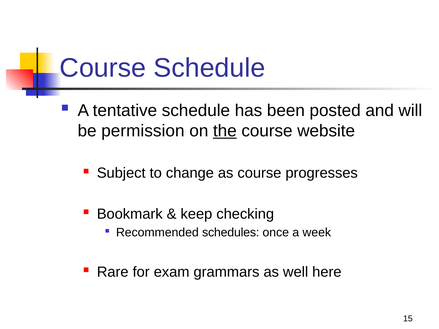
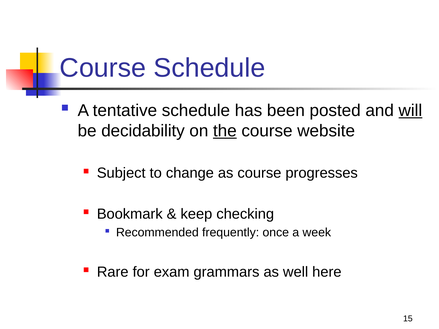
will underline: none -> present
permission: permission -> decidability
schedules: schedules -> frequently
